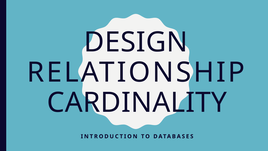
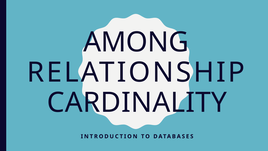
DESIGN: DESIGN -> AMONG
